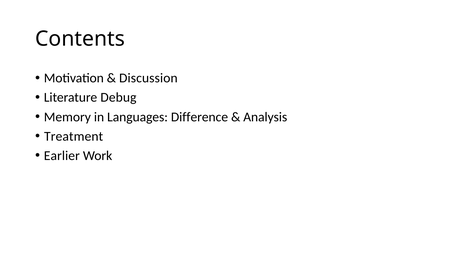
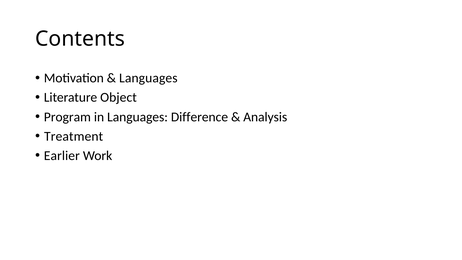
Discussion at (148, 78): Discussion -> Languages
Debug: Debug -> Object
Memory: Memory -> Program
